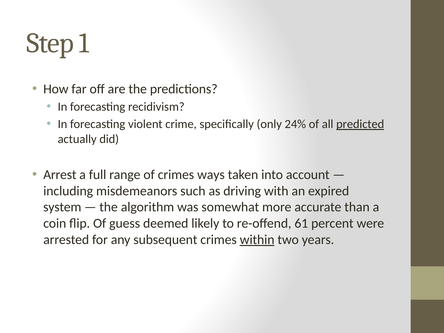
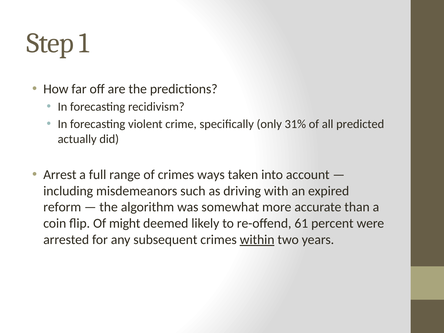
24%: 24% -> 31%
predicted underline: present -> none
system: system -> reform
guess: guess -> might
